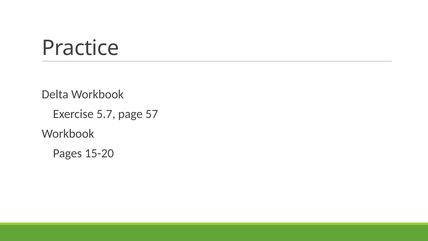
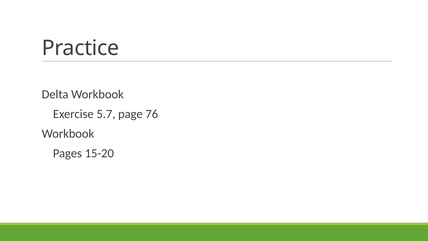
57: 57 -> 76
